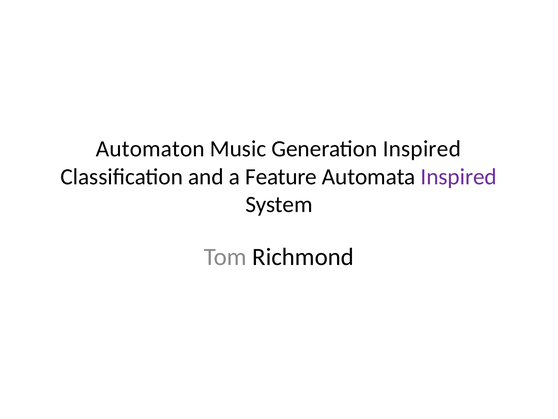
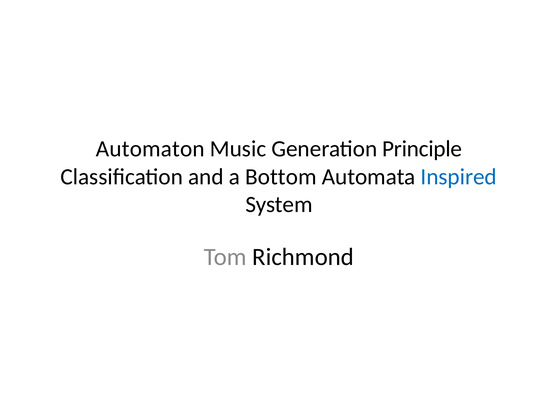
Generation Inspired: Inspired -> Principle
Feature: Feature -> Bottom
Inspired at (459, 176) colour: purple -> blue
